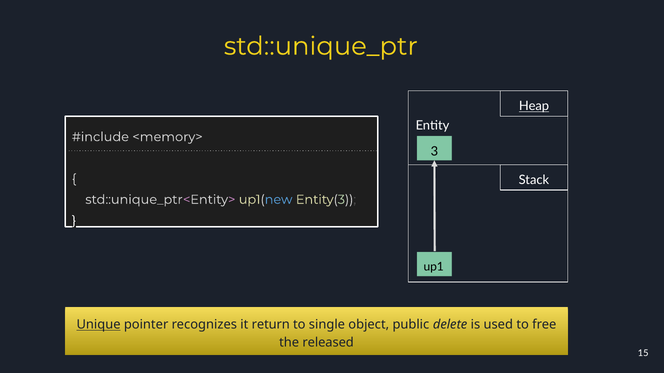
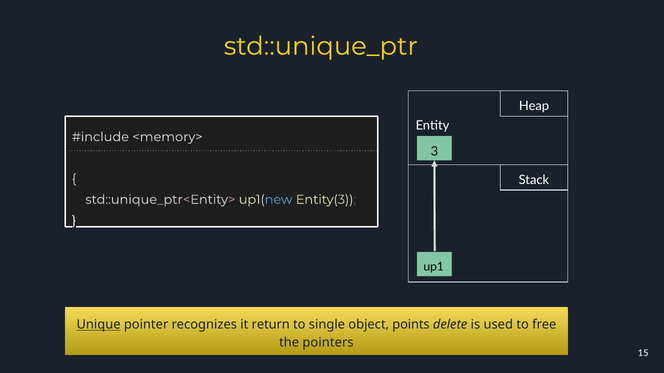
Heap underline: present -> none
public: public -> points
released: released -> pointers
